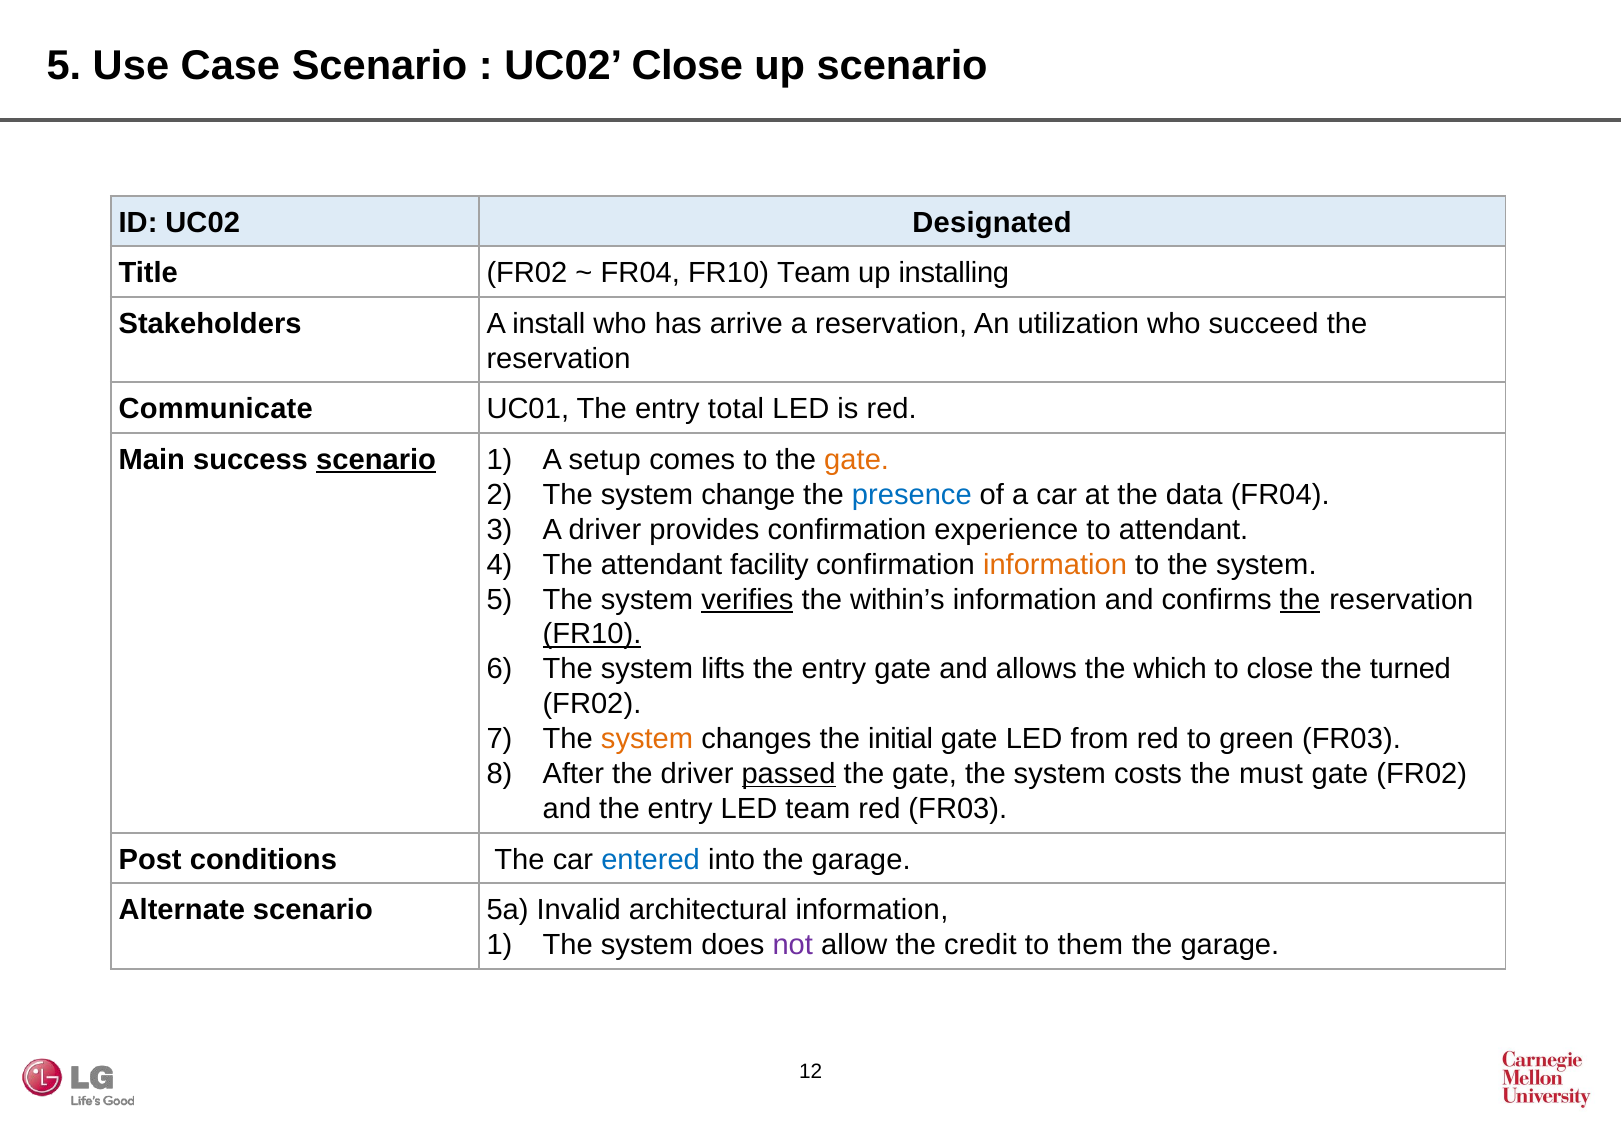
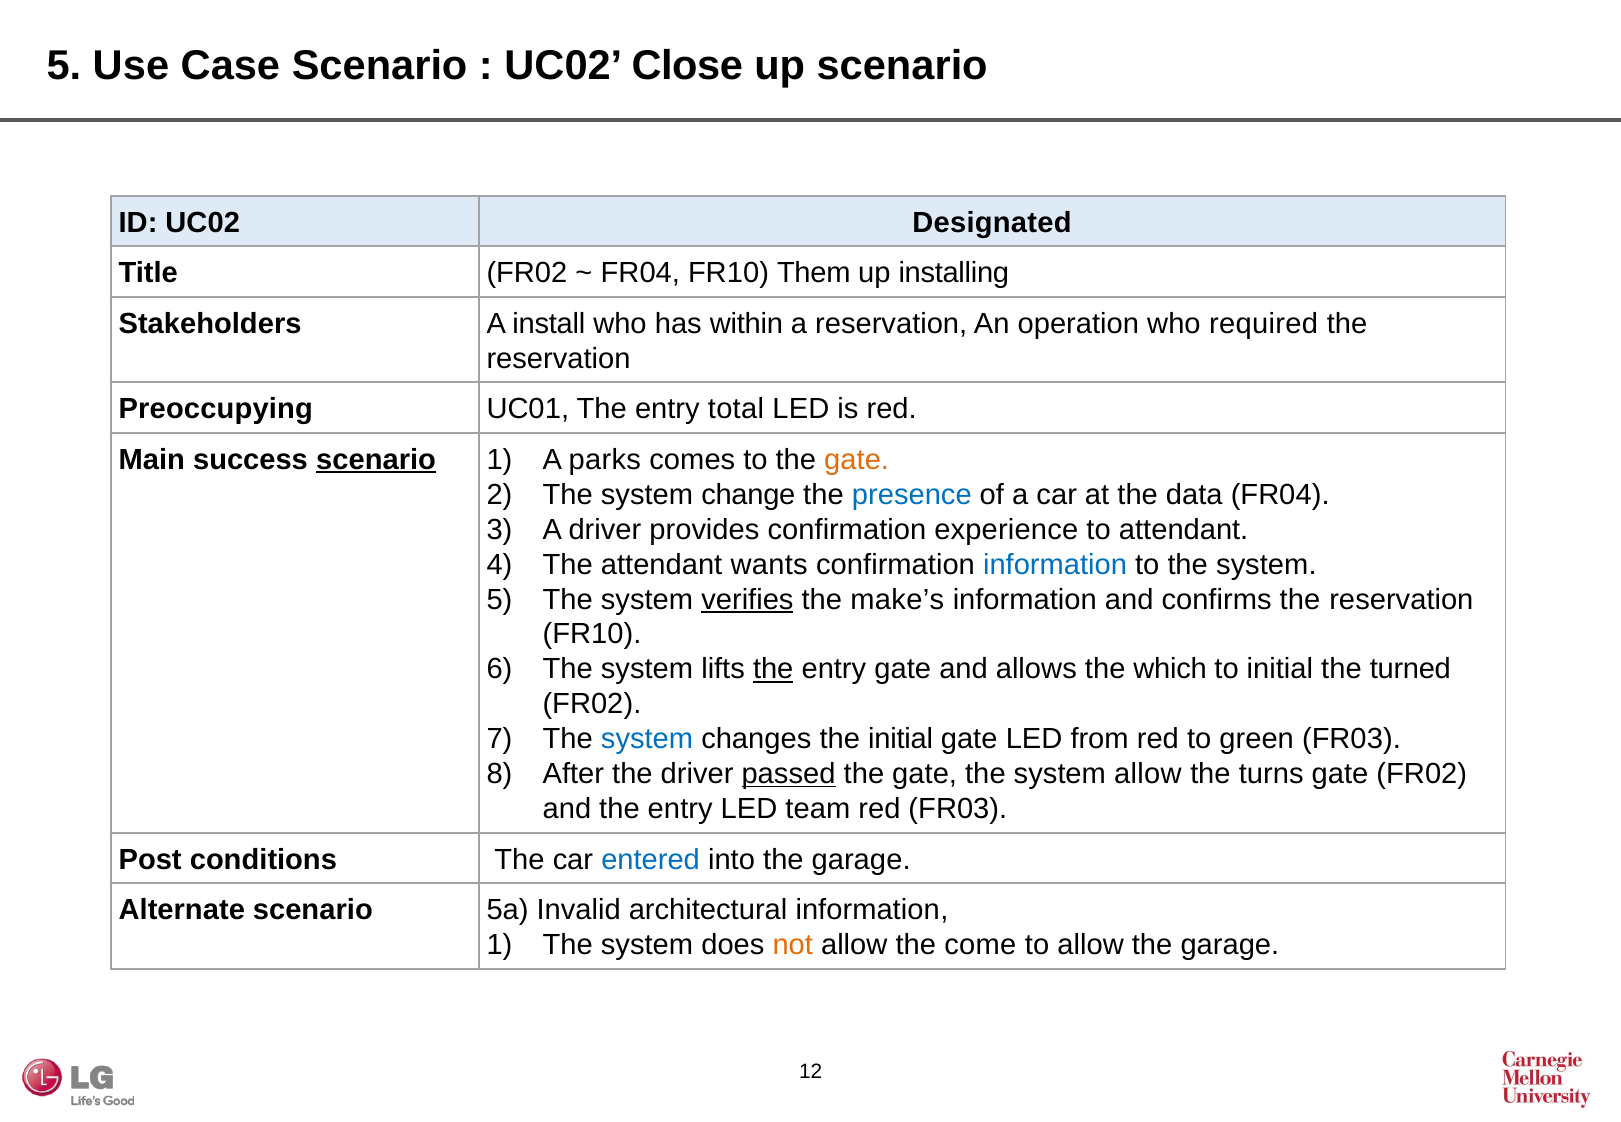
FR10 Team: Team -> Them
arrive: arrive -> within
utilization: utilization -> operation
succeed: succeed -> required
Communicate: Communicate -> Preoccupying
setup: setup -> parks
facility: facility -> wants
information at (1055, 565) colour: orange -> blue
within’s: within’s -> make’s
the at (1300, 600) underline: present -> none
FR10 at (592, 635) underline: present -> none
the at (773, 669) underline: none -> present
to close: close -> initial
system at (647, 739) colour: orange -> blue
system costs: costs -> allow
must: must -> turns
not colour: purple -> orange
credit: credit -> come
to them: them -> allow
